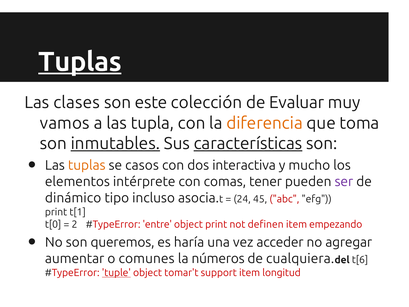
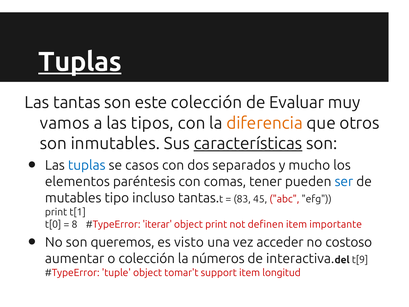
Las clases: clases -> tantas
tupla: tupla -> tipos
toma: toma -> otros
inmutables underline: present -> none
tuplas at (87, 165) colour: orange -> blue
interactiva: interactiva -> separados
intérprete: intérprete -> paréntesis
ser colour: purple -> blue
dinámico: dinámico -> mutables
incluso asocia: asocia -> tantas
24: 24 -> 83
2: 2 -> 8
entre: entre -> iterar
empezando: empezando -> importante
haría: haría -> visto
agregar: agregar -> costoso
o comunes: comunes -> colección
cualquiera: cualquiera -> interactiva
t[6: t[6 -> t[9
tuple underline: present -> none
